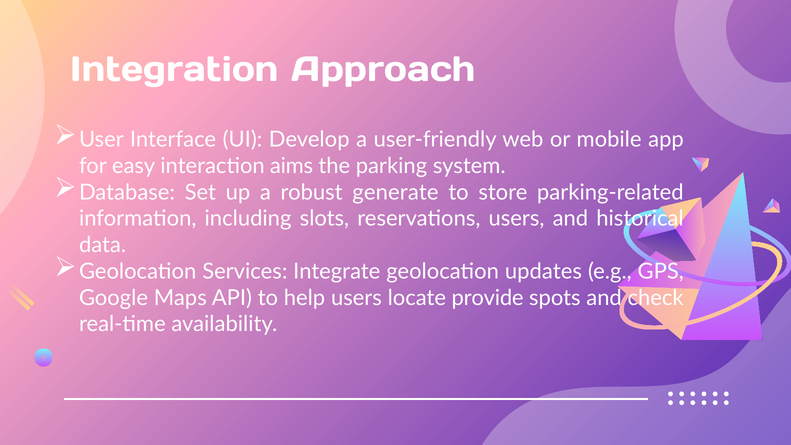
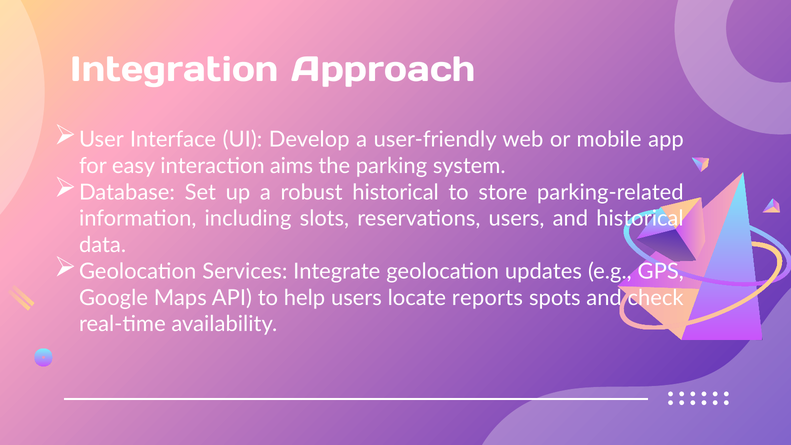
robust generate: generate -> historical
provide: provide -> reports
